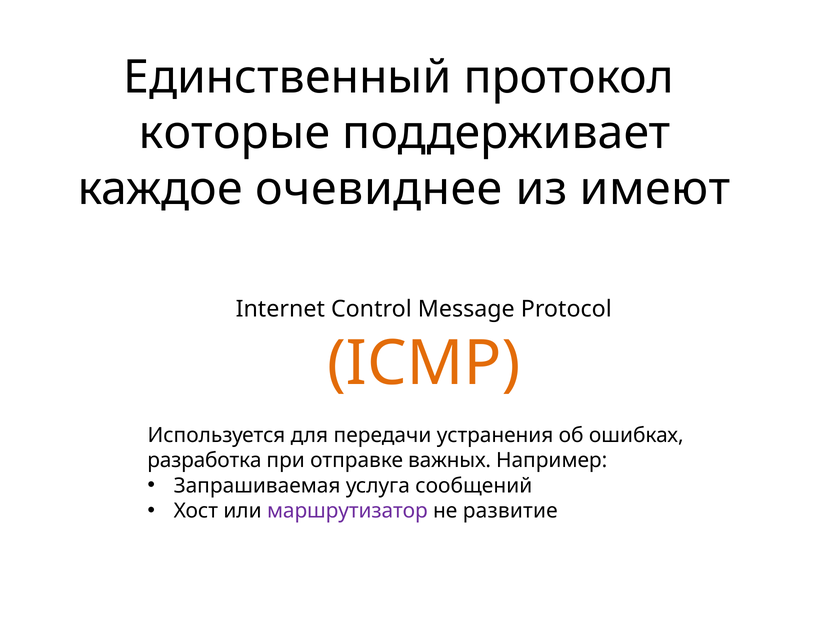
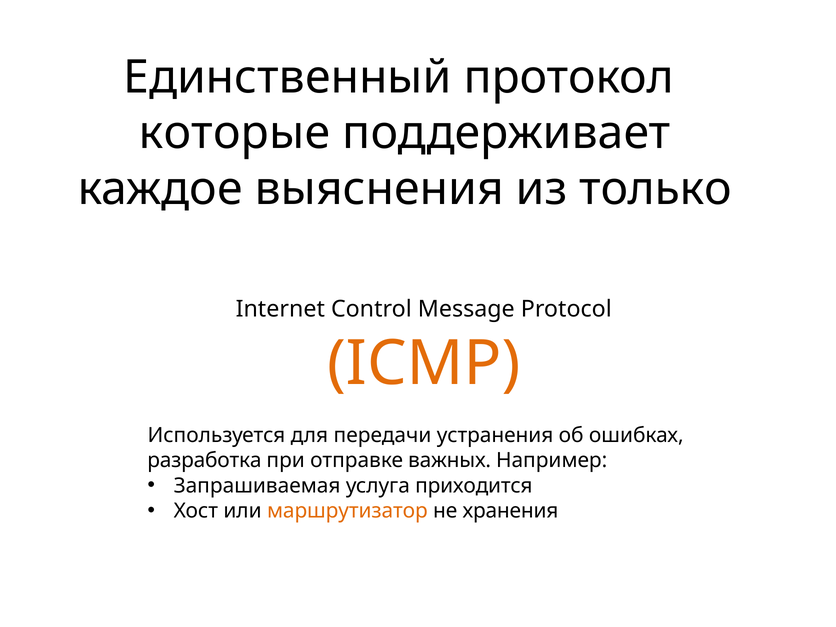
очевиднее: очевиднее -> выяснения
имеют: имеют -> только
сообщений: сообщений -> приходится
маршрутизатор colour: purple -> orange
развитие: развитие -> хранения
